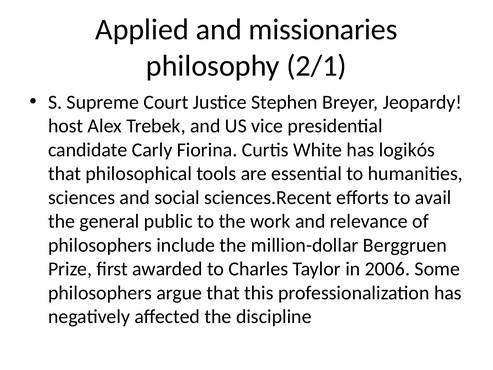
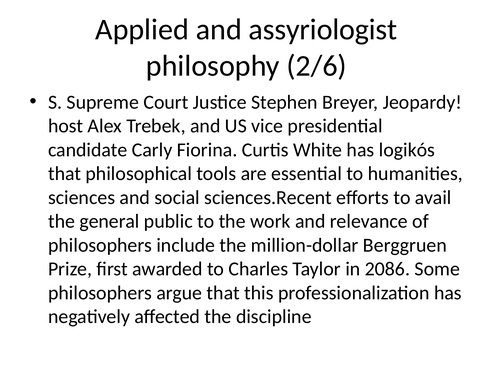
missionaries: missionaries -> assyriologist
2/1: 2/1 -> 2/6
2006: 2006 -> 2086
